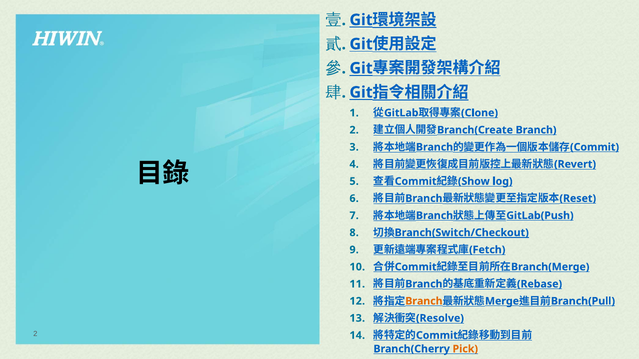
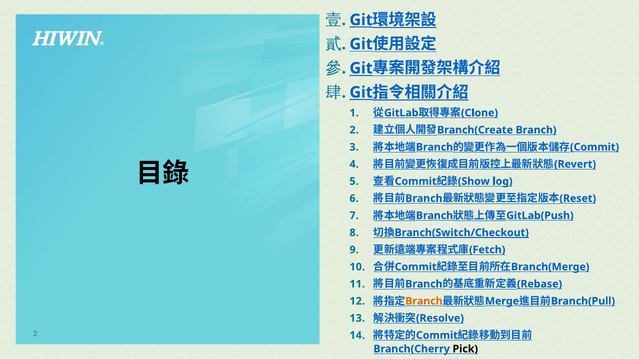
Pick colour: orange -> black
